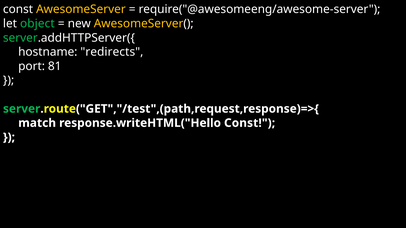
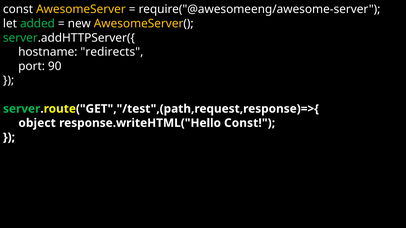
object: object -> added
81: 81 -> 90
match: match -> object
